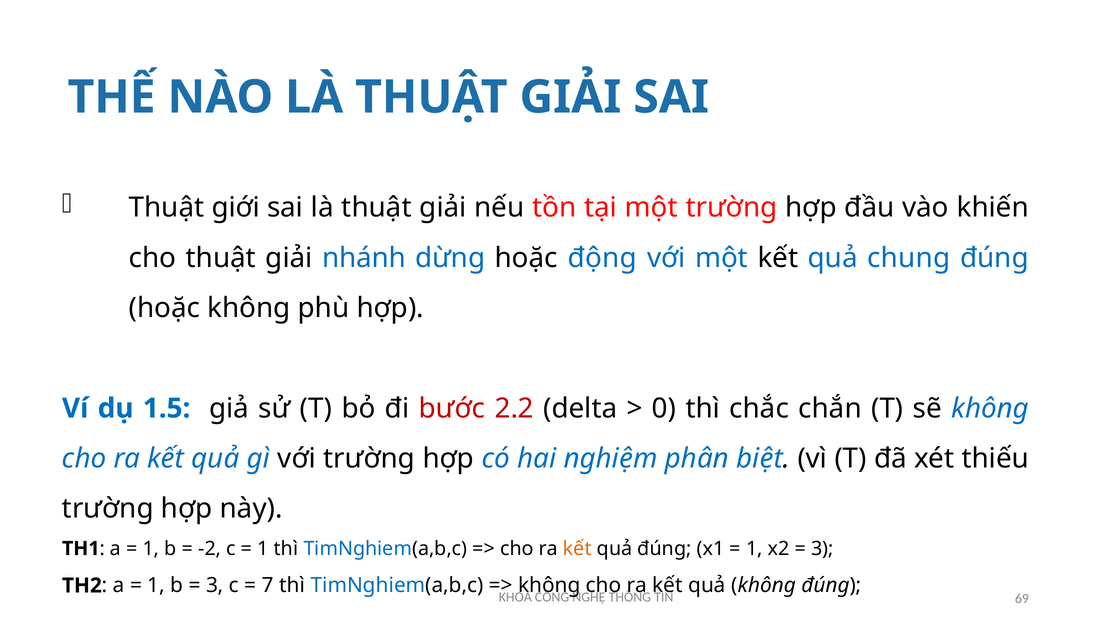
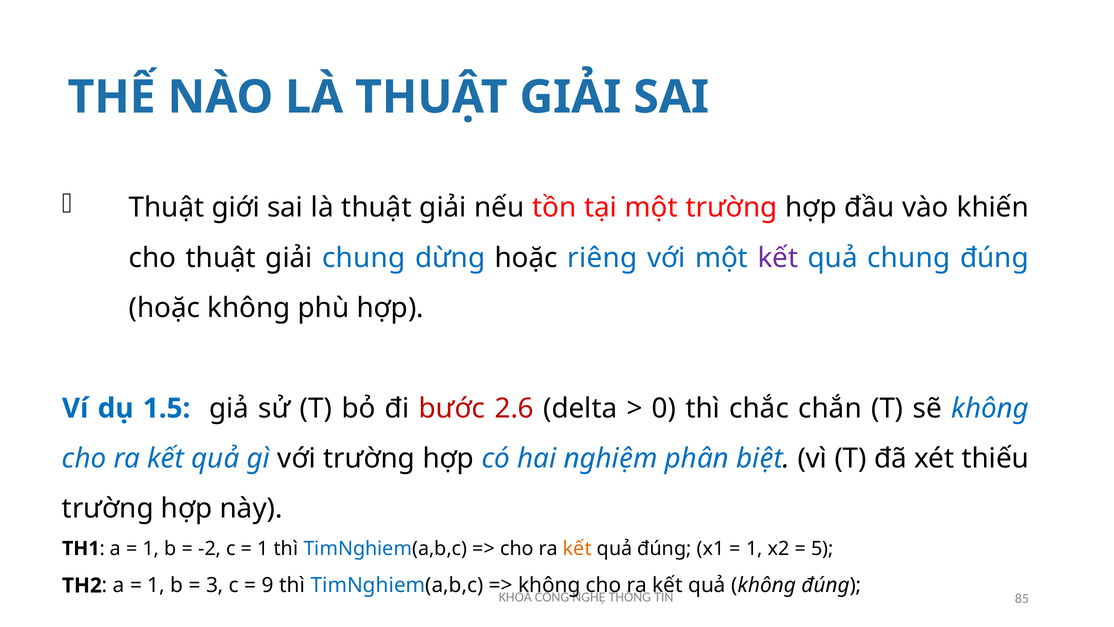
giải nhánh: nhánh -> chung
động: động -> riêng
kết at (778, 258) colour: black -> purple
2.2: 2.2 -> 2.6
3 at (822, 548): 3 -> 5
7: 7 -> 9
69: 69 -> 85
